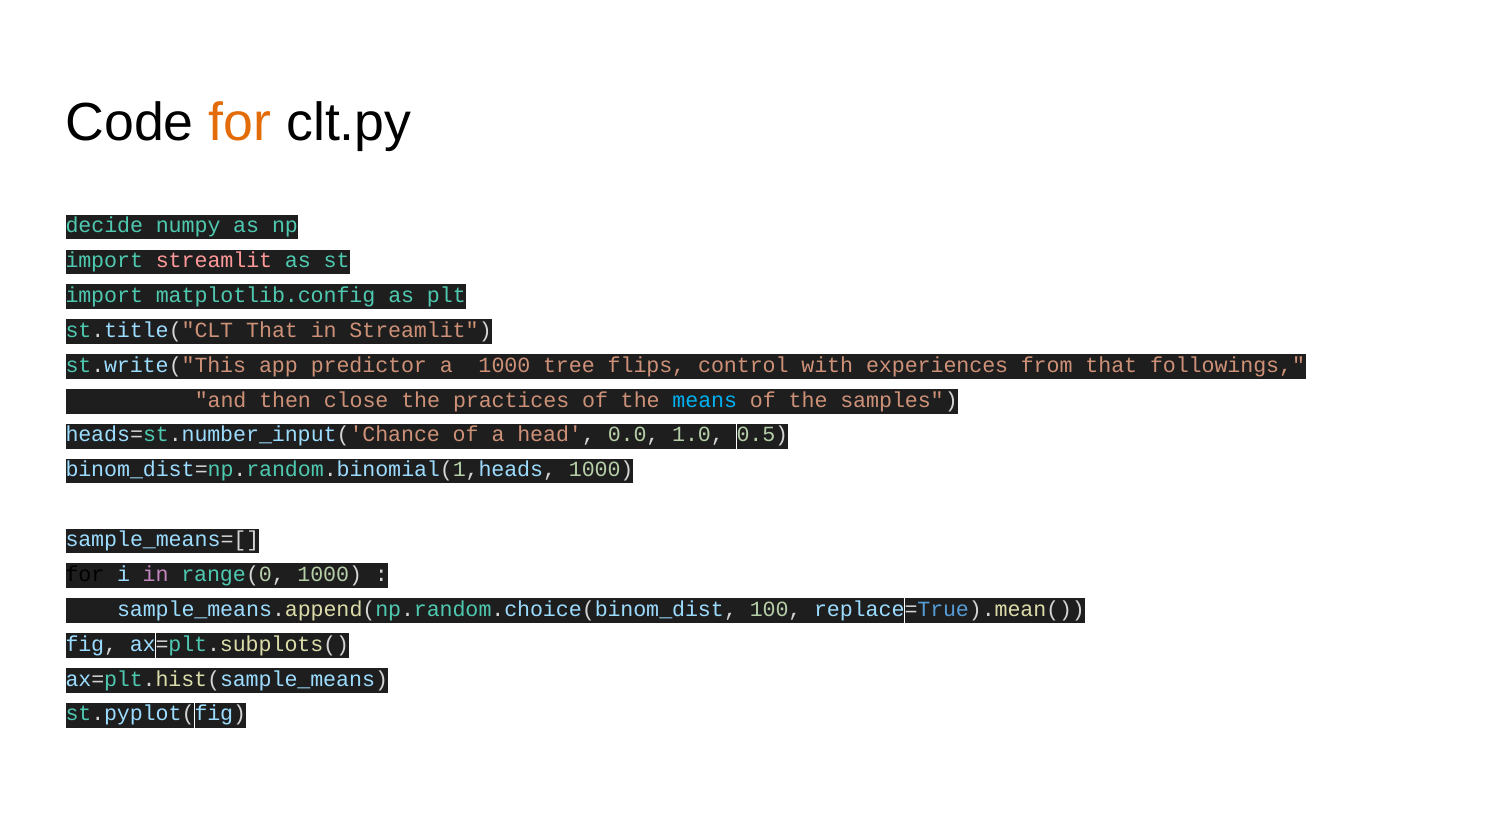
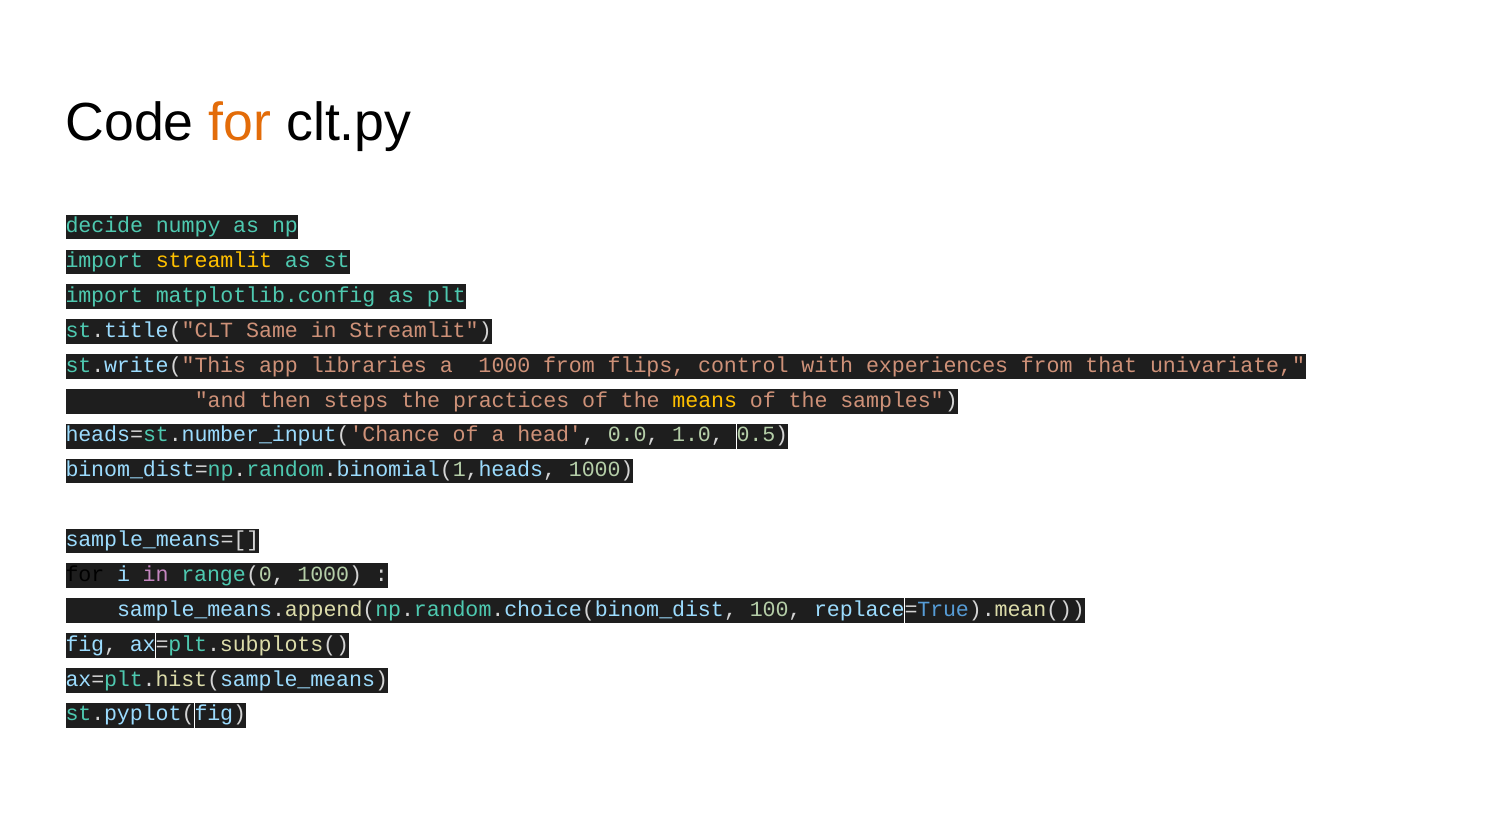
streamlit at (214, 260) colour: pink -> yellow
st.title("CLT That: That -> Same
predictor: predictor -> libraries
1000 tree: tree -> from
followings: followings -> univariate
close: close -> steps
means colour: light blue -> yellow
